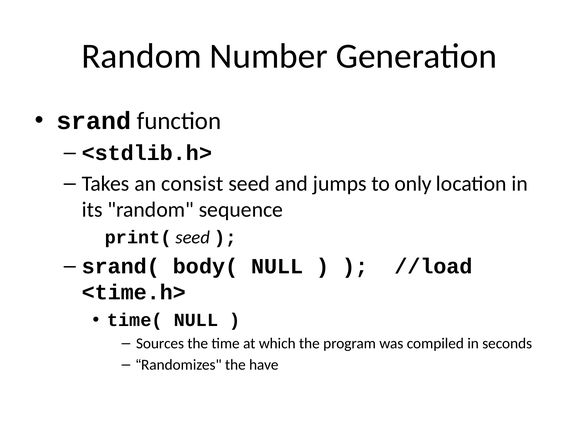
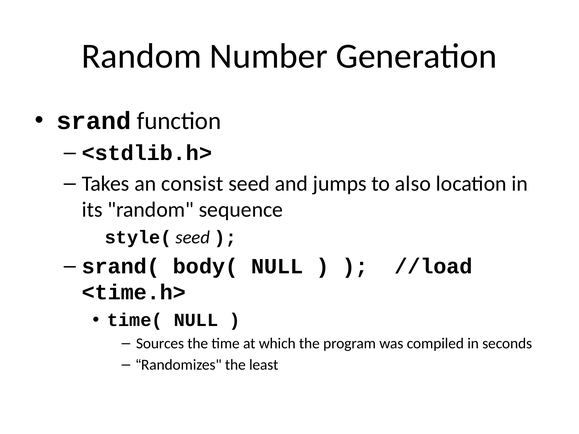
only: only -> also
print(: print( -> style(
have: have -> least
